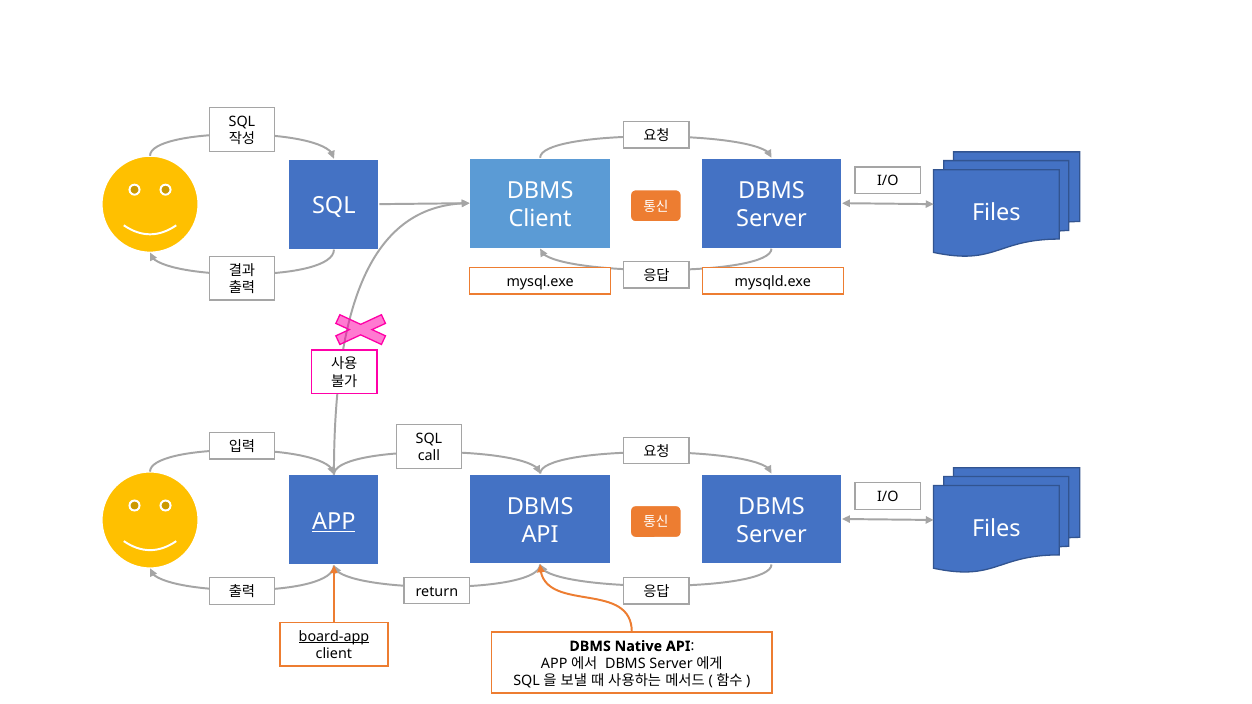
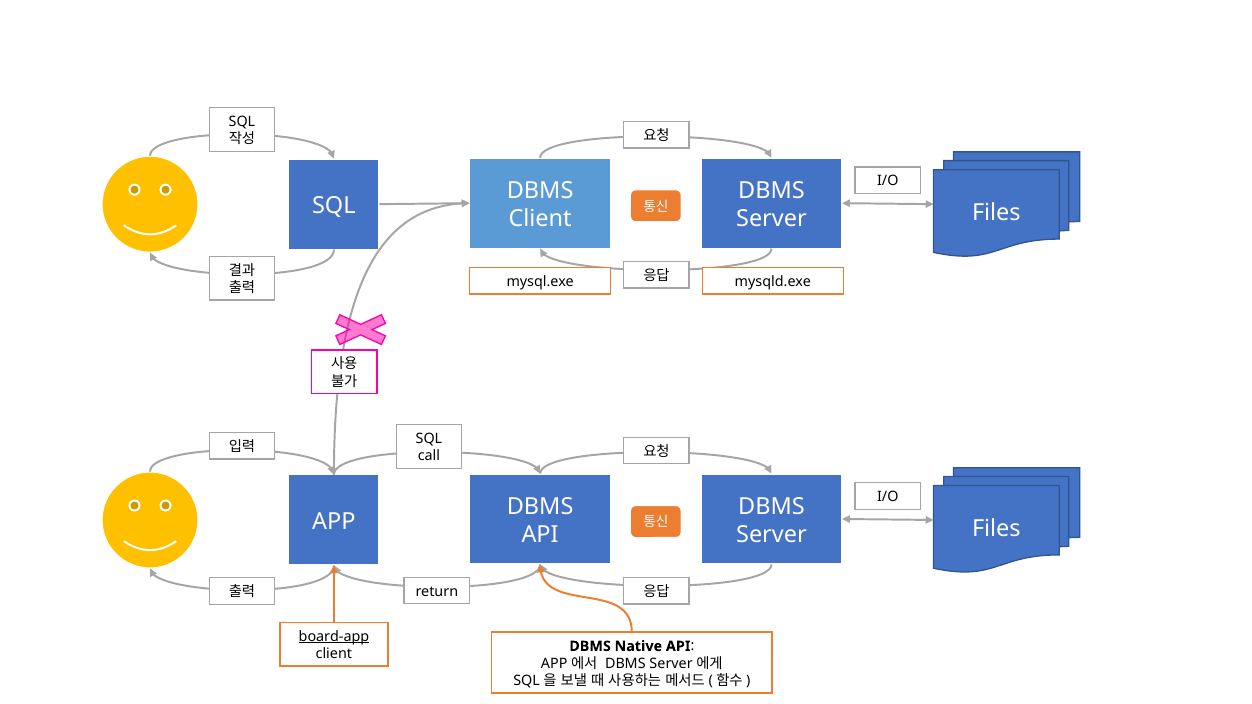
APP underline: present -> none
